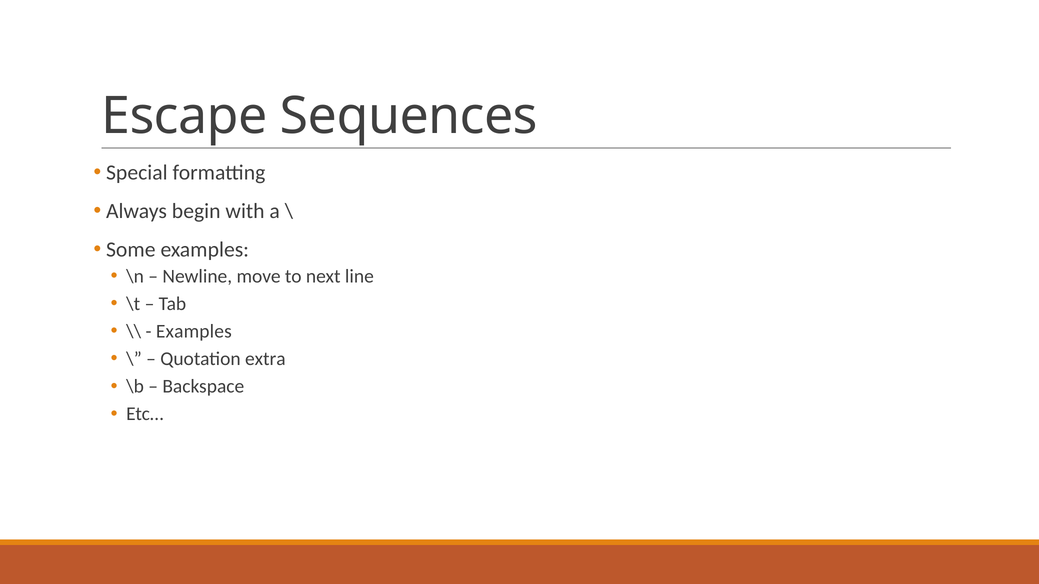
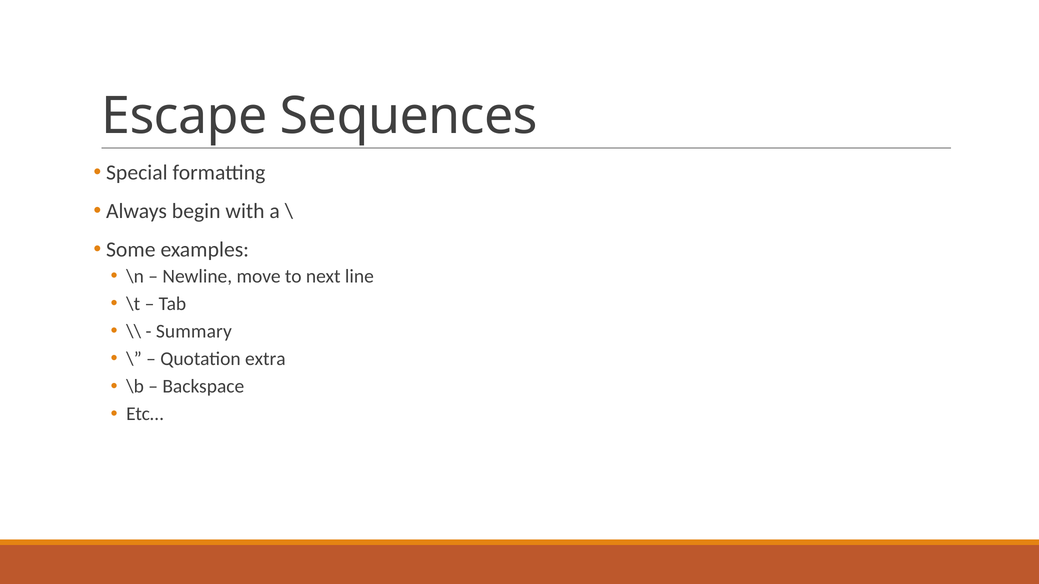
Examples at (194, 331): Examples -> Summary
